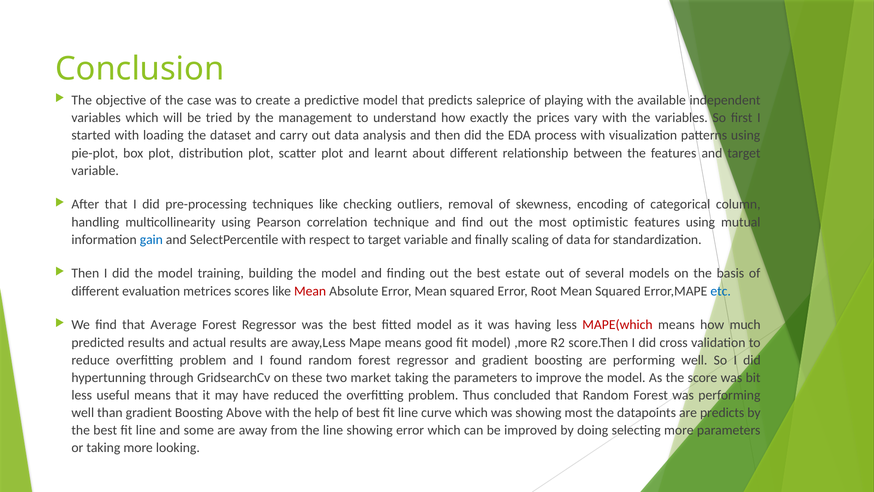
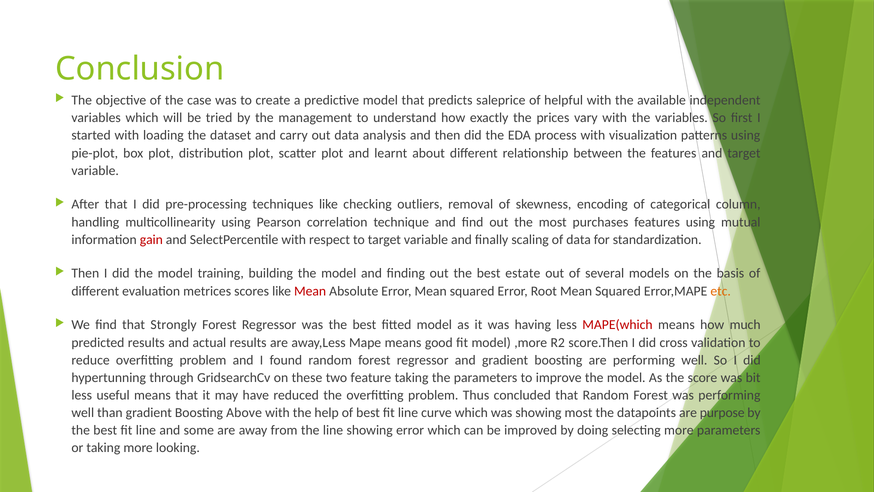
playing: playing -> helpful
optimistic: optimistic -> purchases
gain colour: blue -> red
etc colour: blue -> orange
Average: Average -> Strongly
market: market -> feature
are predicts: predicts -> purpose
